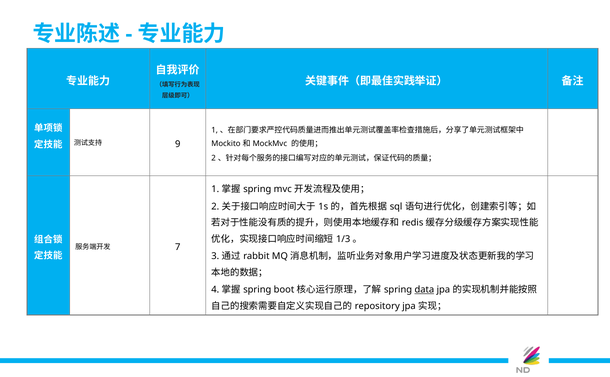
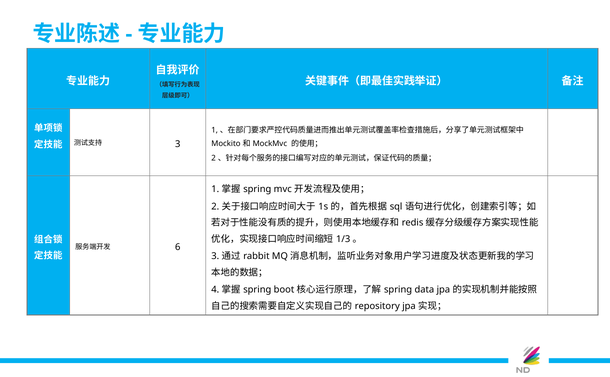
9 at (178, 144): 9 -> 3
7: 7 -> 6
data underline: present -> none
